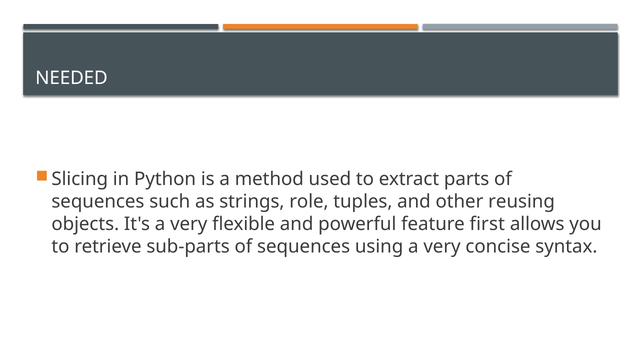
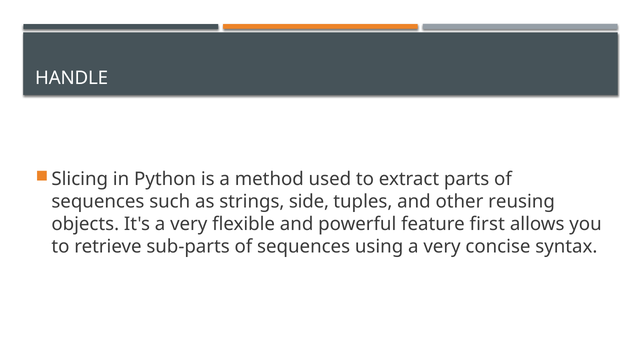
NEEDED: NEEDED -> HANDLE
role: role -> side
